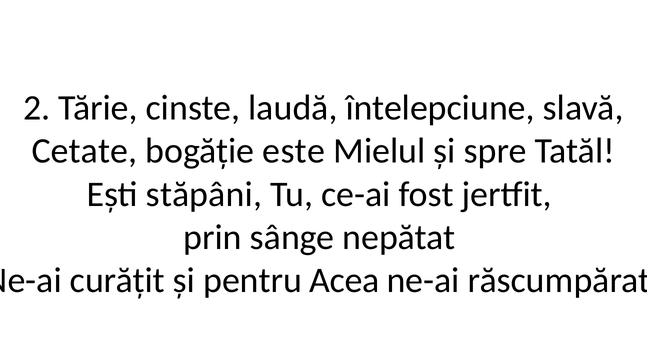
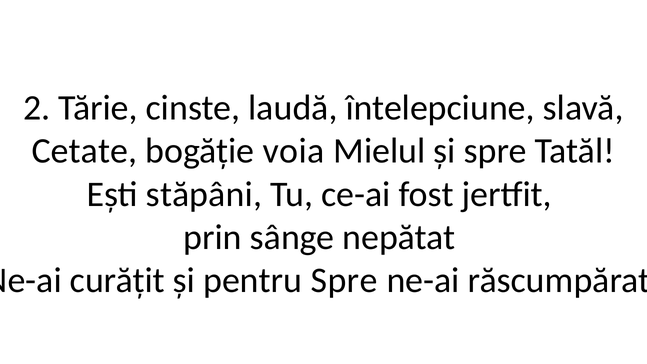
este: este -> voia
pentru Acea: Acea -> Spre
